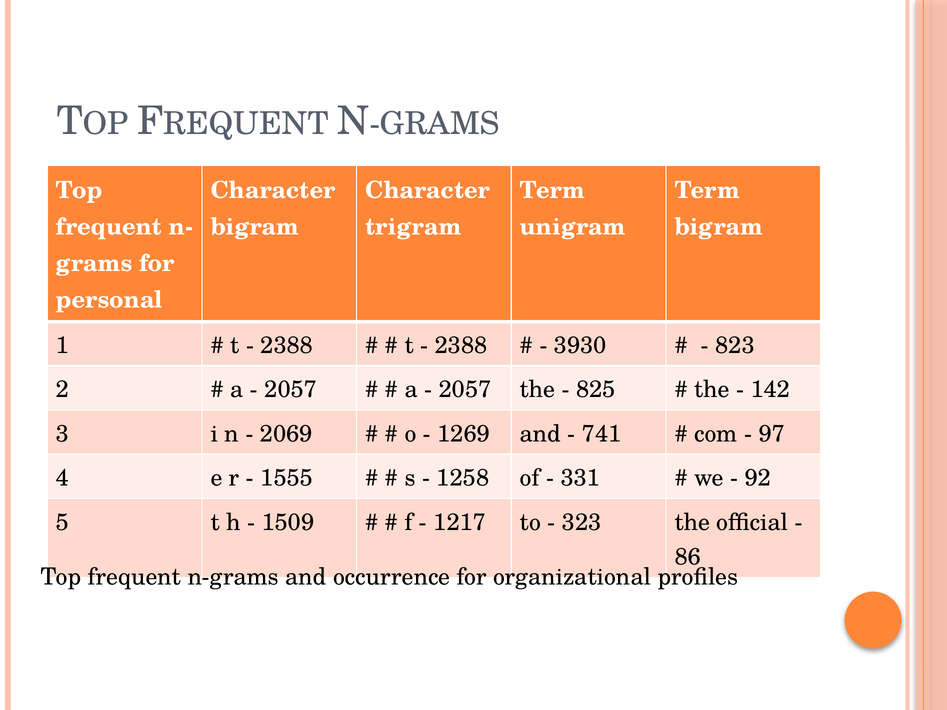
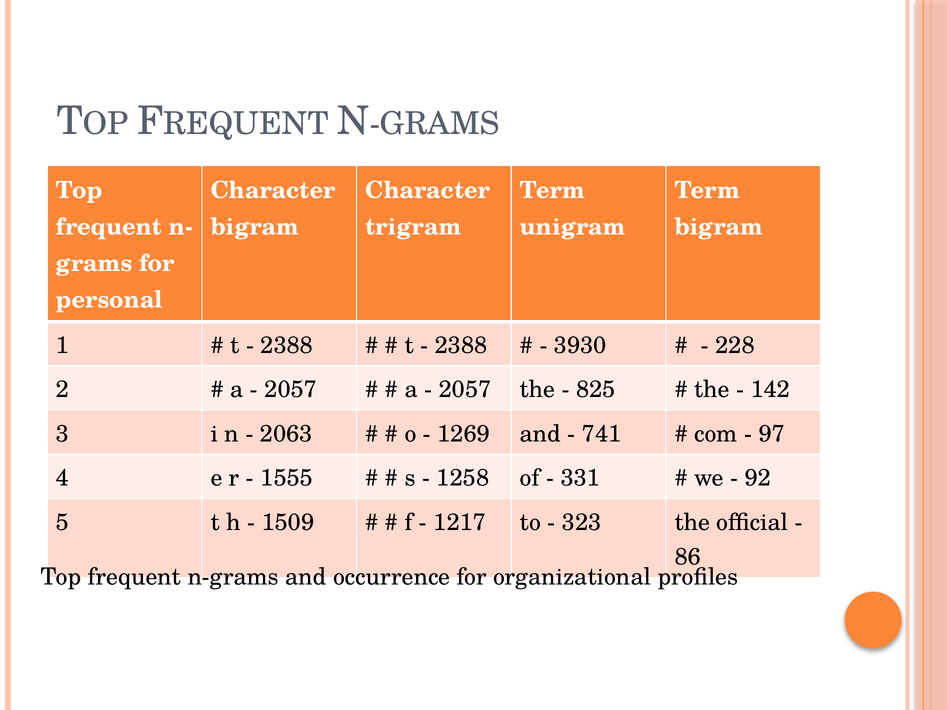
823: 823 -> 228
2069: 2069 -> 2063
